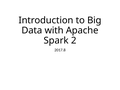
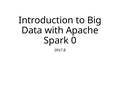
2: 2 -> 0
